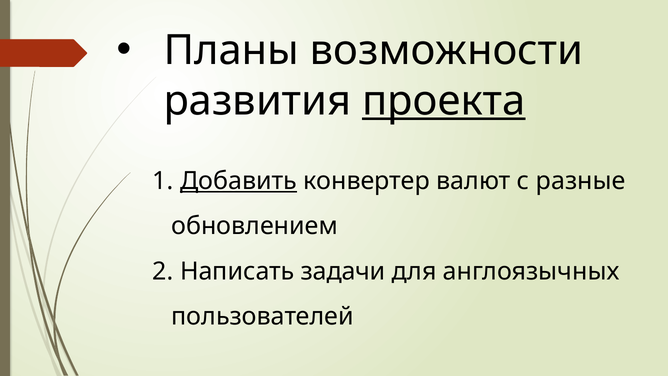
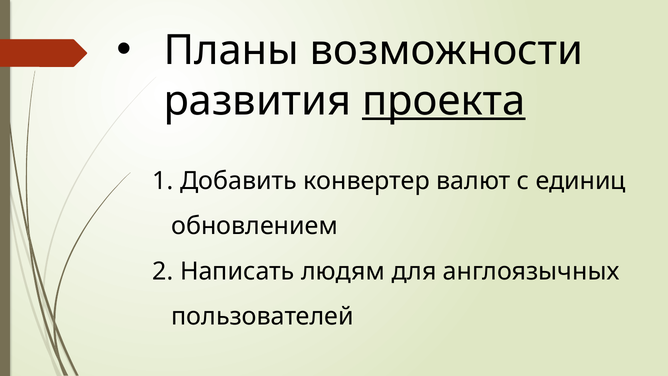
Добавить underline: present -> none
разные: разные -> единиц
задачи: задачи -> людям
